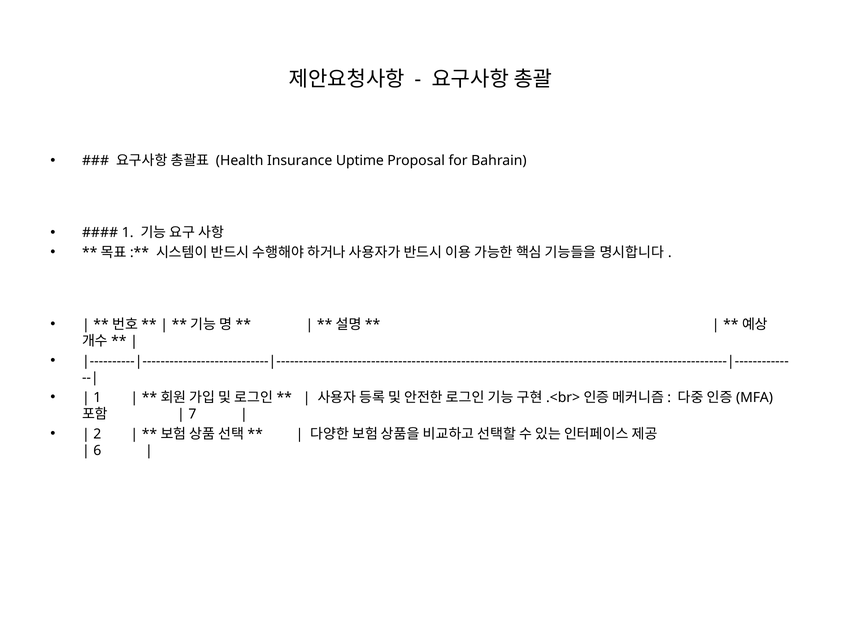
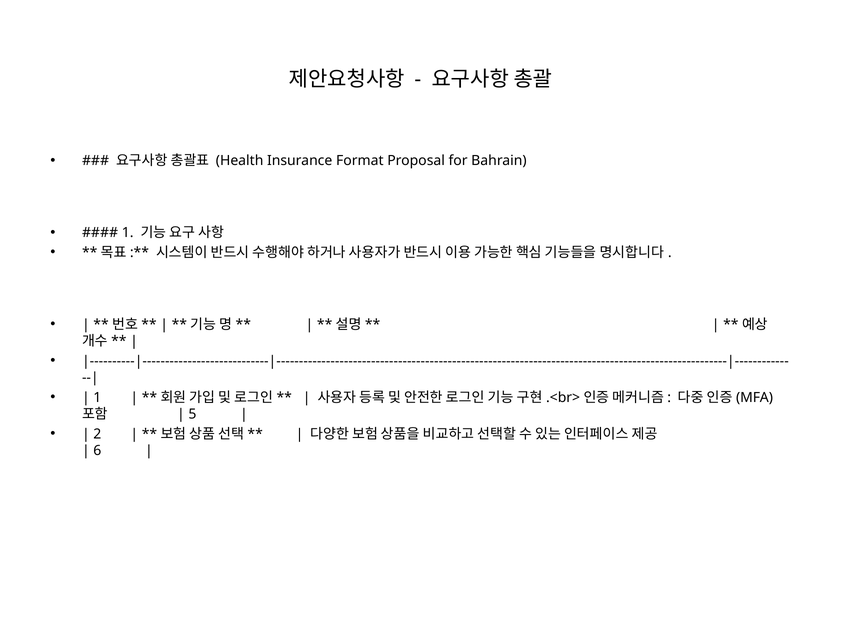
Uptime: Uptime -> Format
7: 7 -> 5
